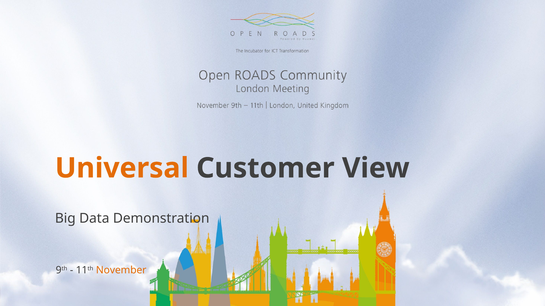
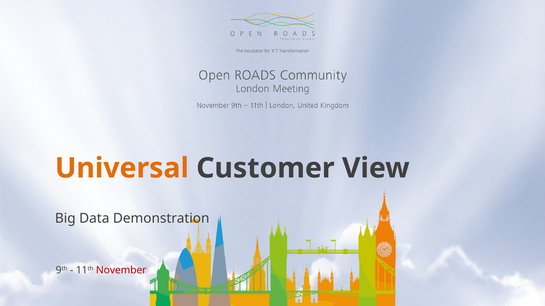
November colour: orange -> red
